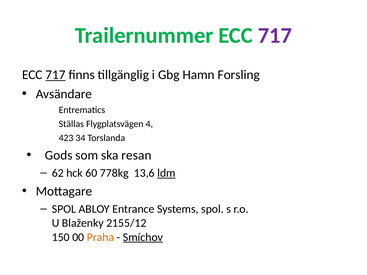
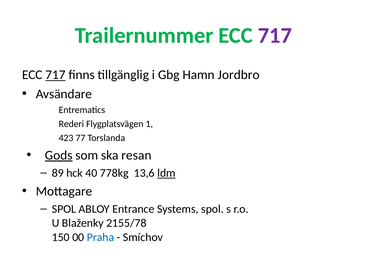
Forsling: Forsling -> Jordbro
Ställas: Ställas -> Rederi
4: 4 -> 1
34: 34 -> 77
Gods underline: none -> present
62: 62 -> 89
60: 60 -> 40
2155/12: 2155/12 -> 2155/78
Praha colour: orange -> blue
Smíchov underline: present -> none
